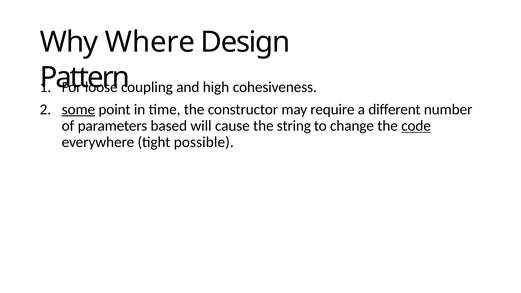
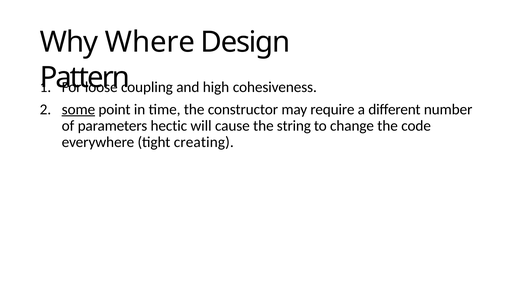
based: based -> hectic
code underline: present -> none
possible: possible -> creating
